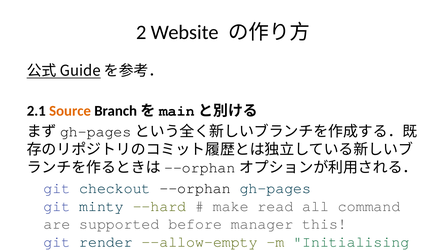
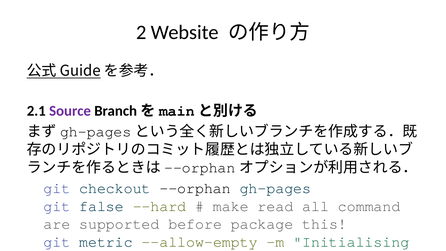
Source colour: orange -> purple
git minty: minty -> false
manager: manager -> package
git render: render -> metric
